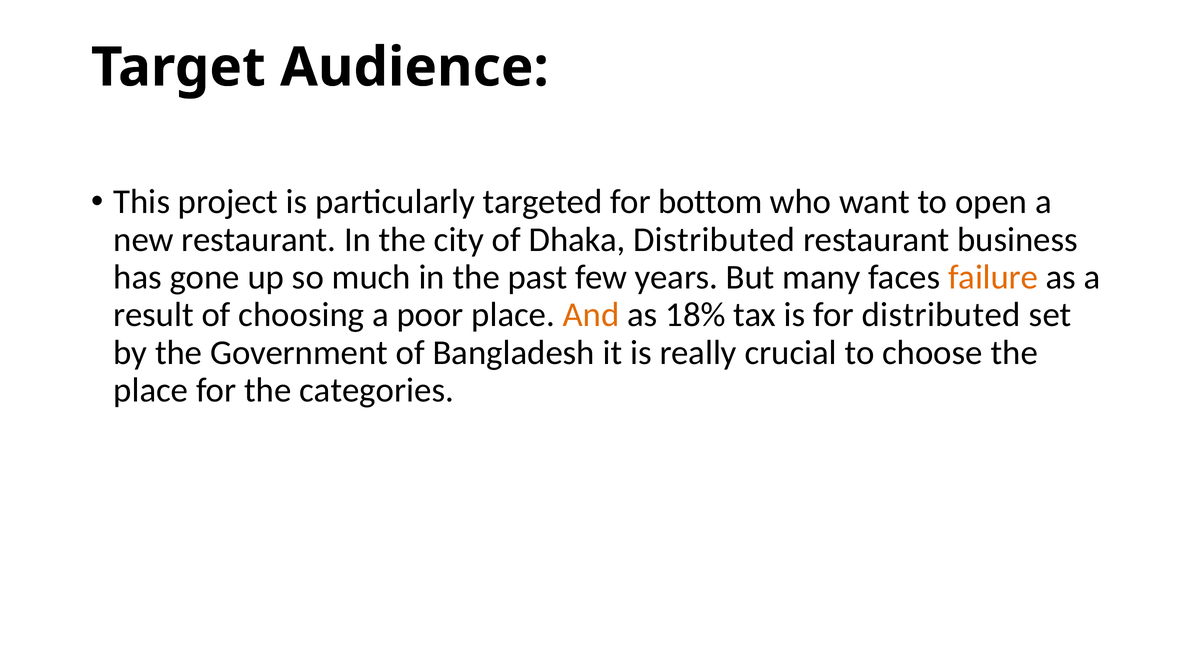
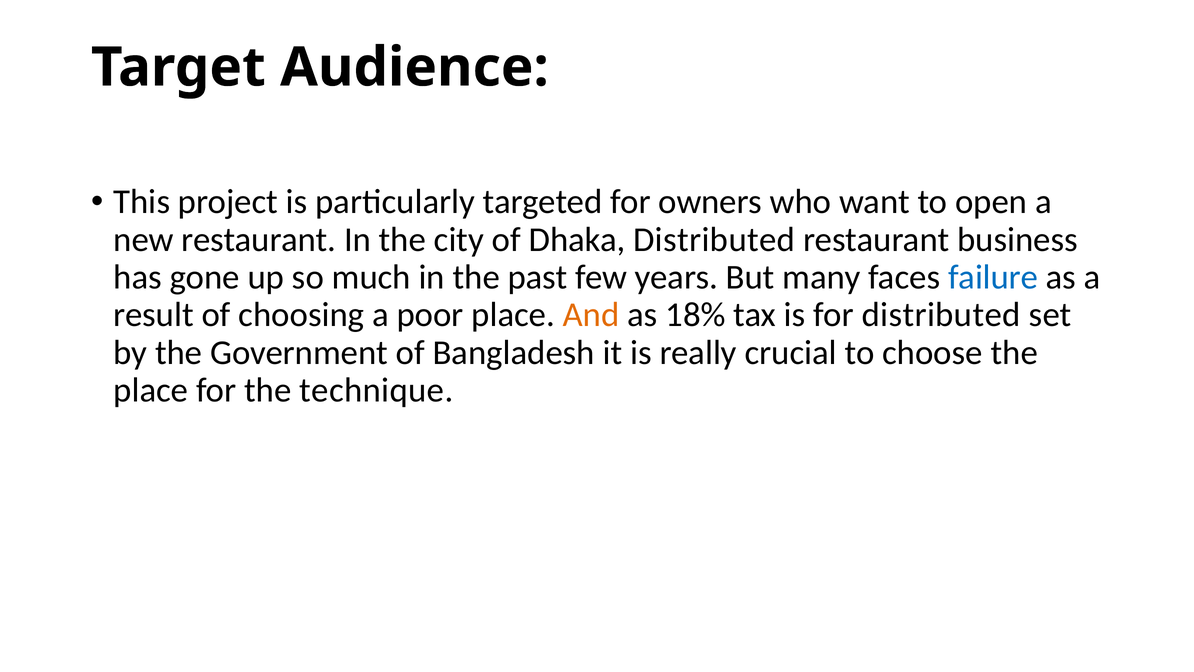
bottom: bottom -> owners
failure colour: orange -> blue
categories: categories -> technique
